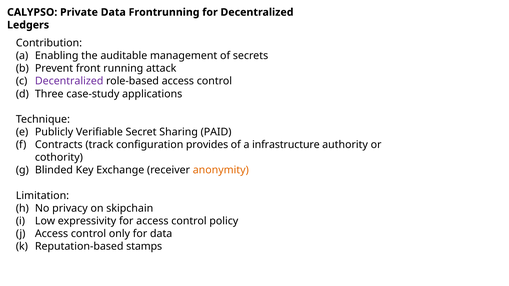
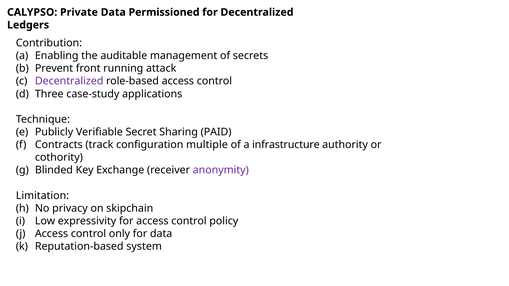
Frontrunning: Frontrunning -> Permissioned
provides: provides -> multiple
anonymity colour: orange -> purple
stamps: stamps -> system
